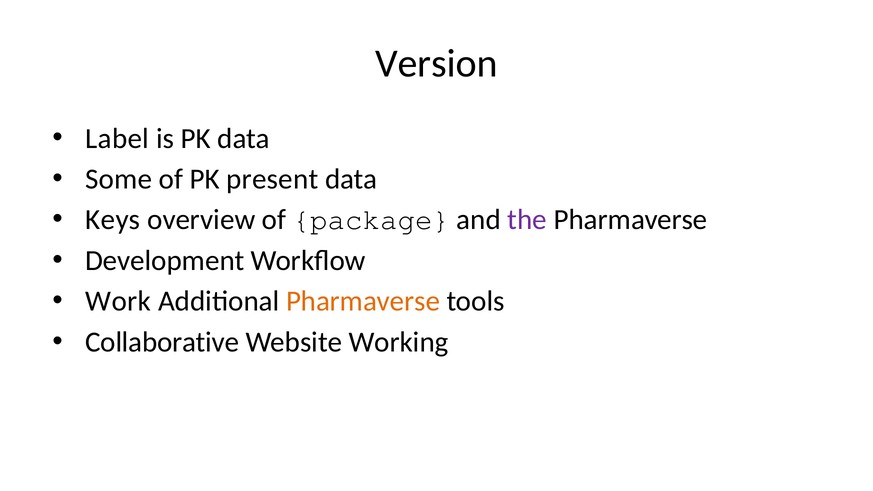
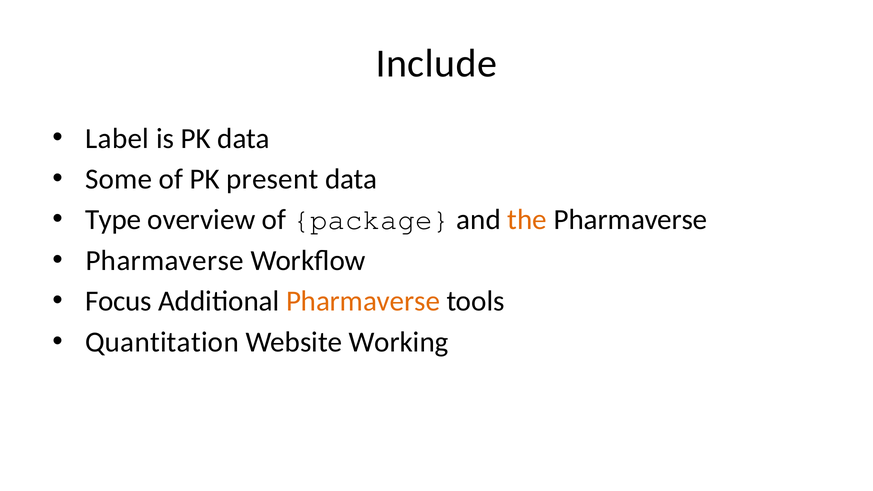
Version: Version -> Include
Keys: Keys -> Type
the colour: purple -> orange
Development at (165, 261): Development -> Pharmaverse
Work: Work -> Focus
Collaborative: Collaborative -> Quantitation
